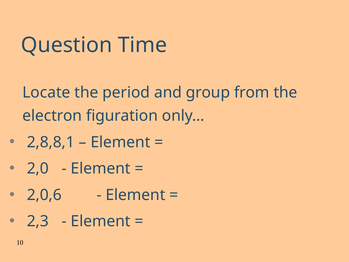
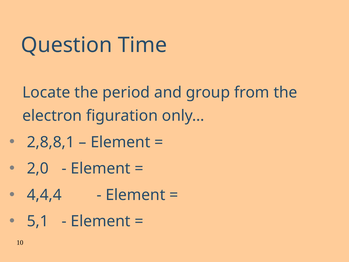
2,0,6: 2,0,6 -> 4,4,4
2,3: 2,3 -> 5,1
